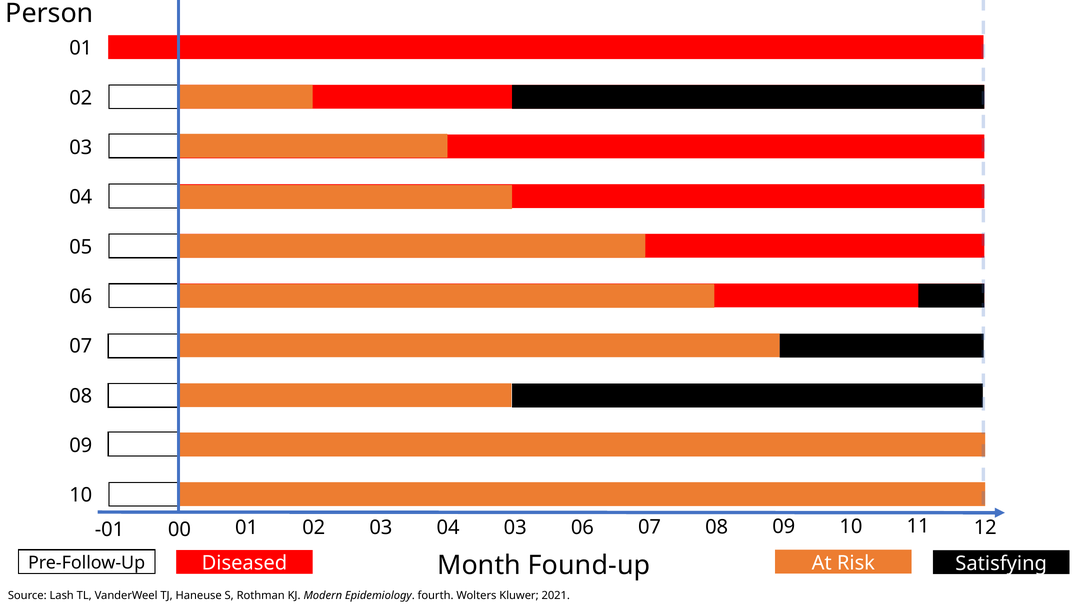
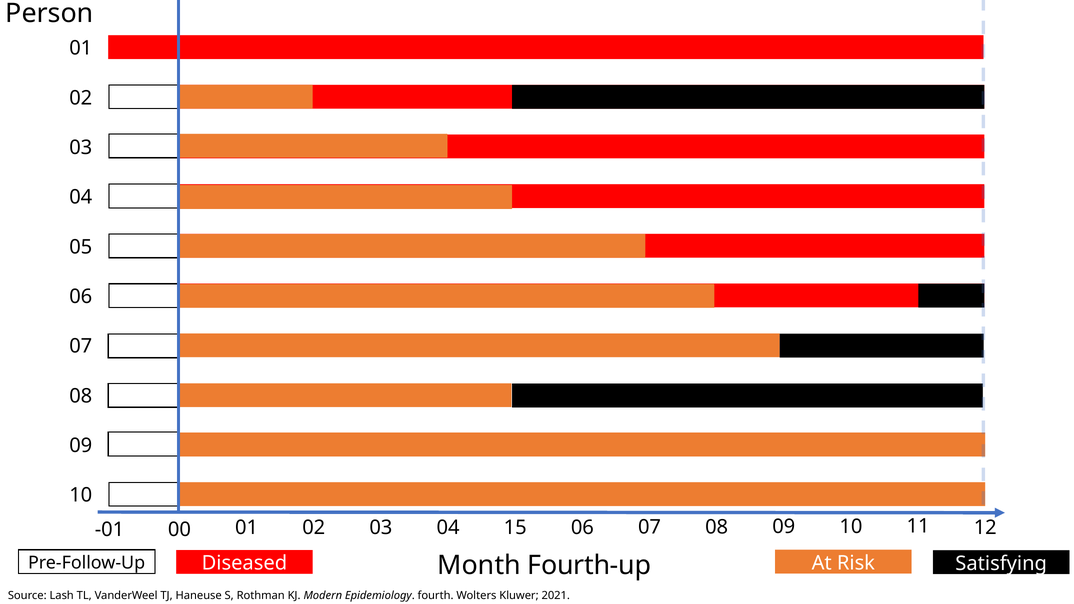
00 03: 03 -> 15
Found-up: Found-up -> Fourth-up
